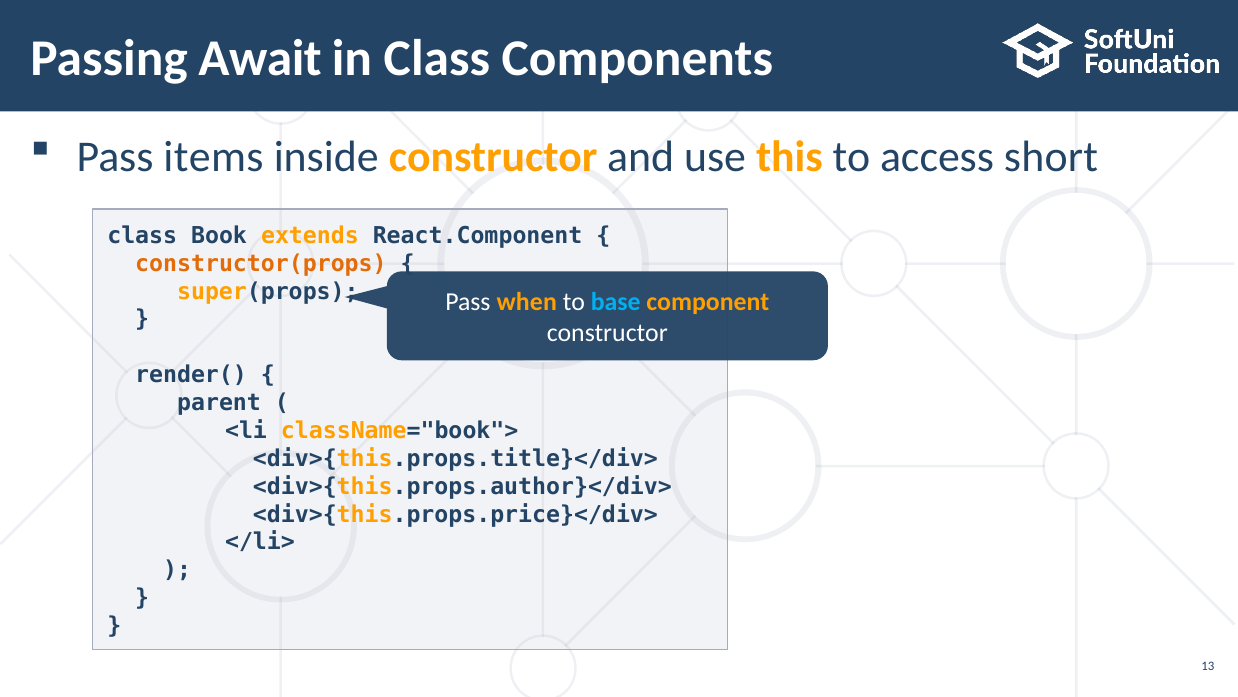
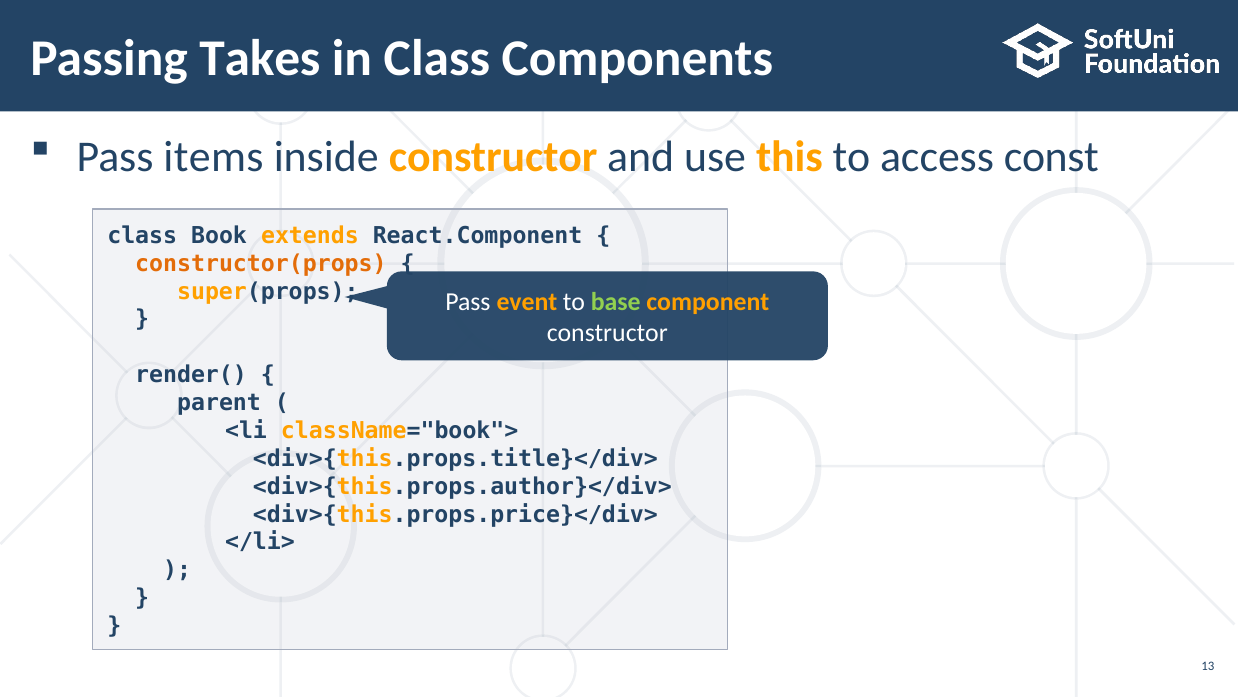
Await: Await -> Takes
short: short -> const
when: when -> event
base colour: light blue -> light green
